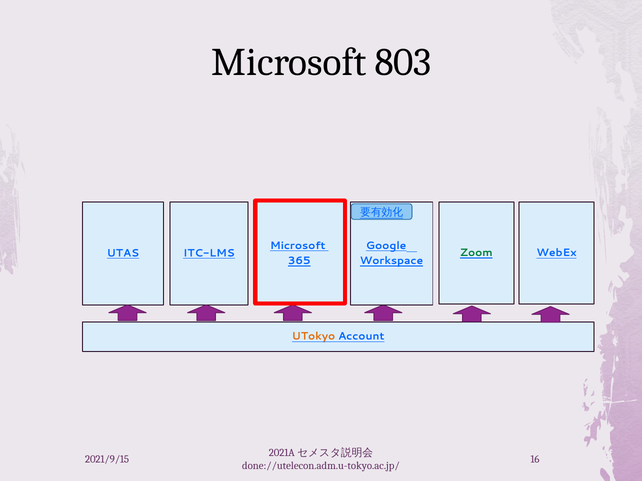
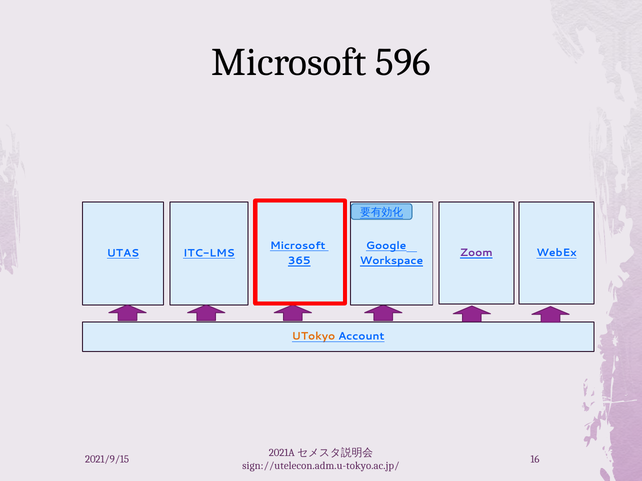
803: 803 -> 596
Zoom colour: green -> purple
done://utelecon.adm.u-tokyo.ac.jp/: done://utelecon.adm.u-tokyo.ac.jp/ -> sign://utelecon.adm.u-tokyo.ac.jp/
